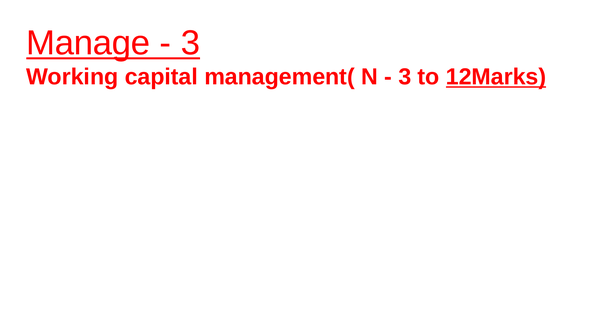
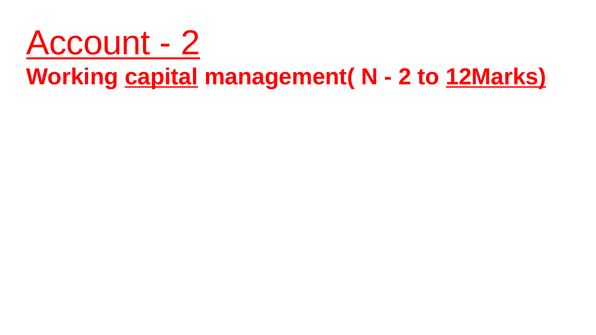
Manage: Manage -> Account
3 at (190, 43): 3 -> 2
capital underline: none -> present
3 at (405, 77): 3 -> 2
